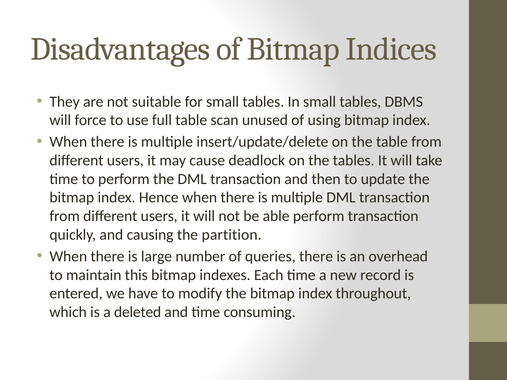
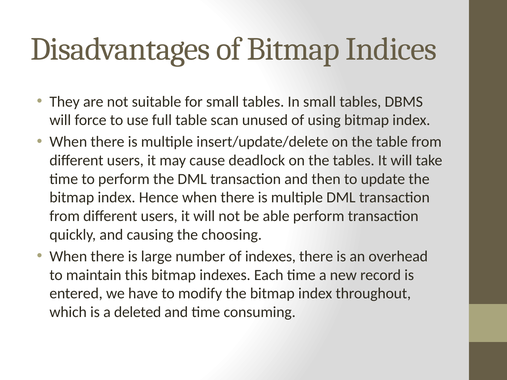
partition: partition -> choosing
of queries: queries -> indexes
